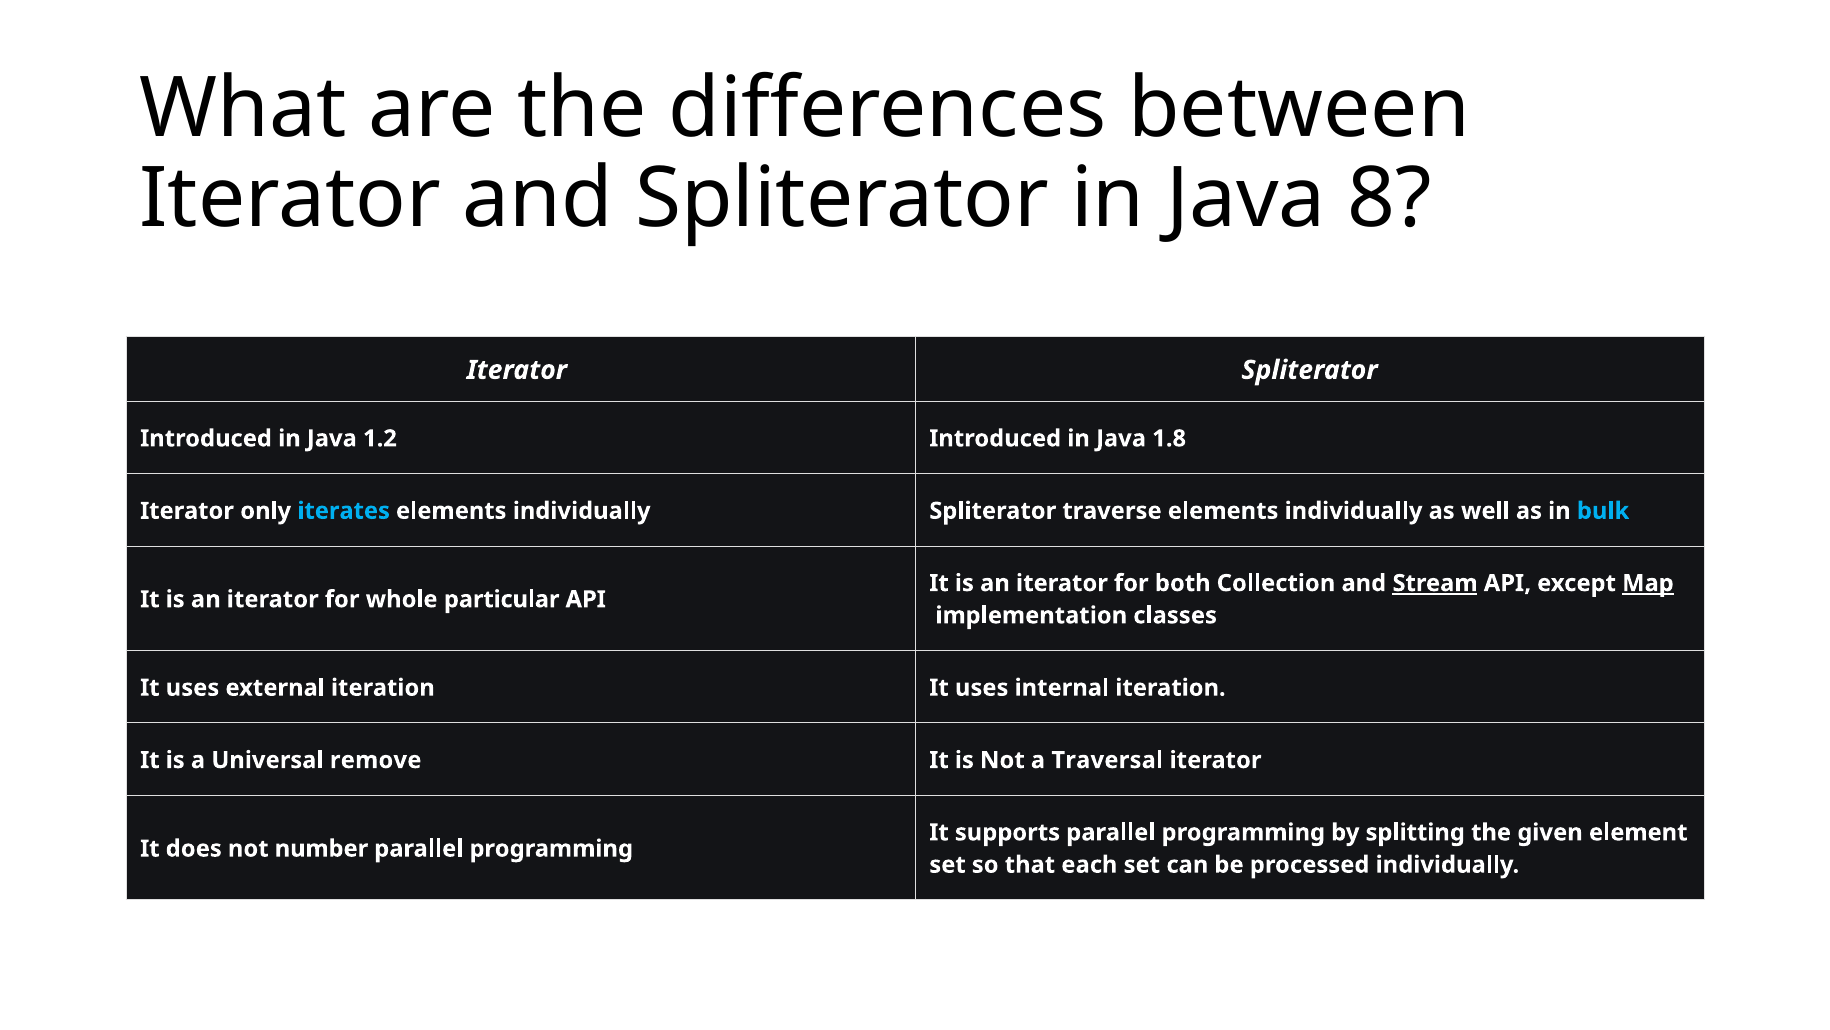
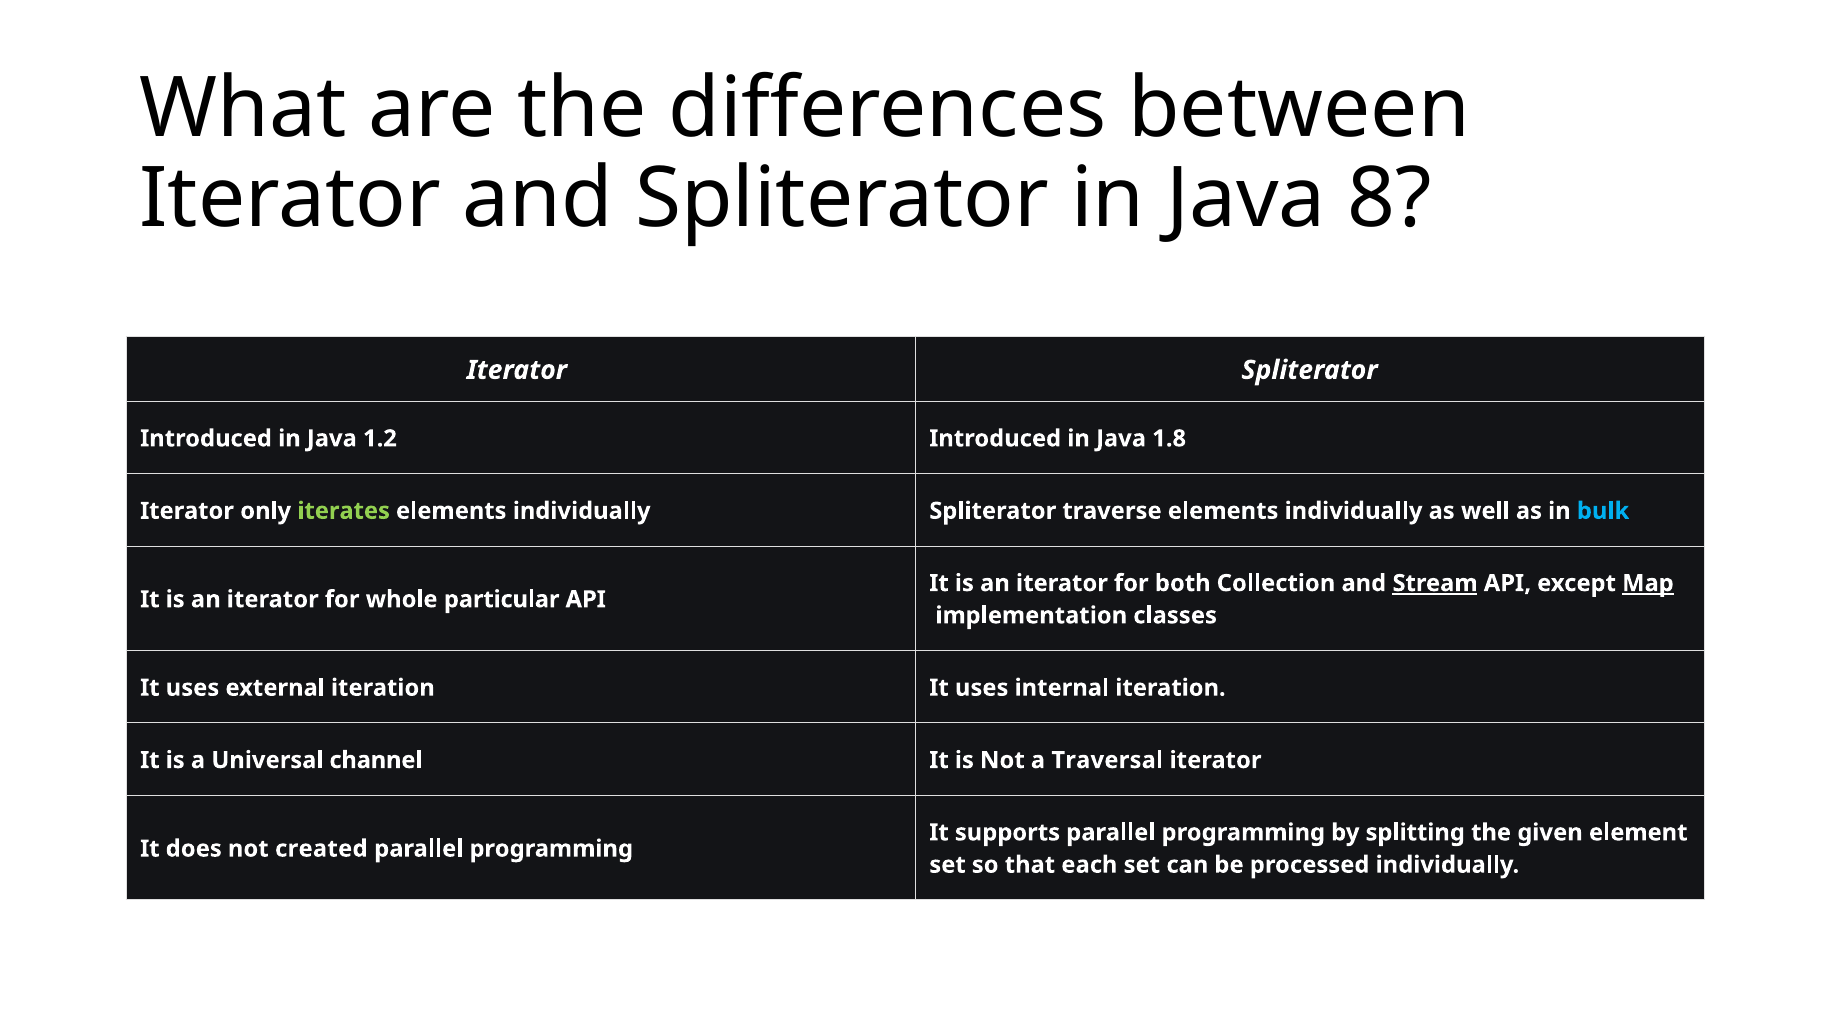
iterates colour: light blue -> light green
remove: remove -> channel
number: number -> created
